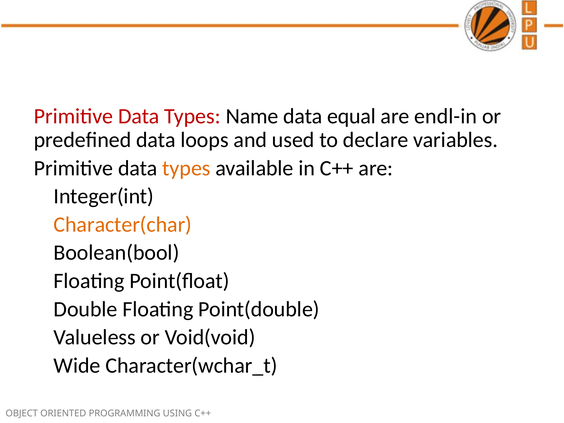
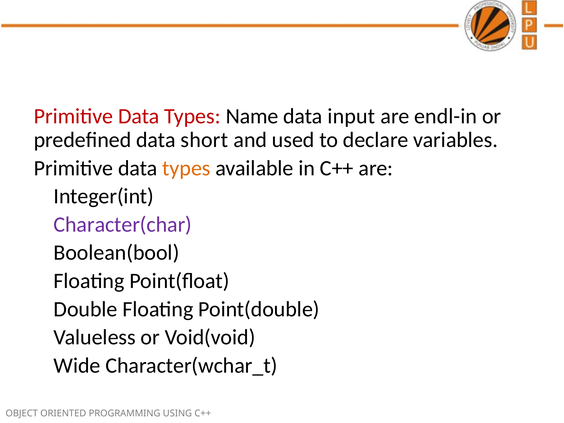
equal: equal -> input
loops: loops -> short
Character(char colour: orange -> purple
